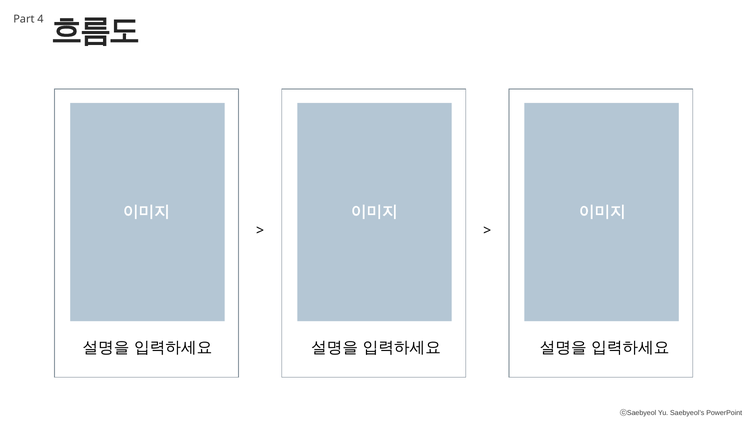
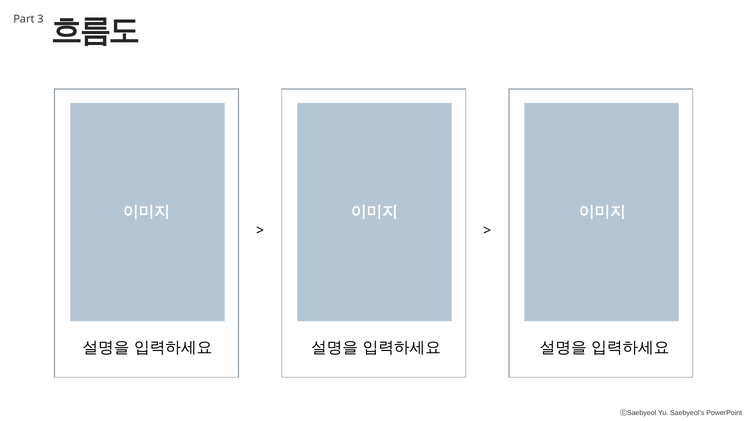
4: 4 -> 3
